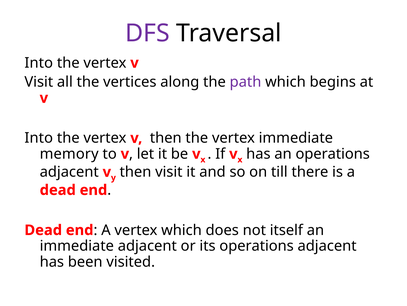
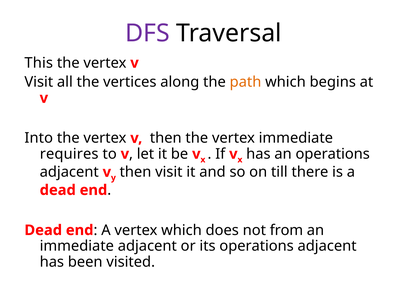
Into at (39, 63): Into -> This
path colour: purple -> orange
memory: memory -> requires
itself: itself -> from
